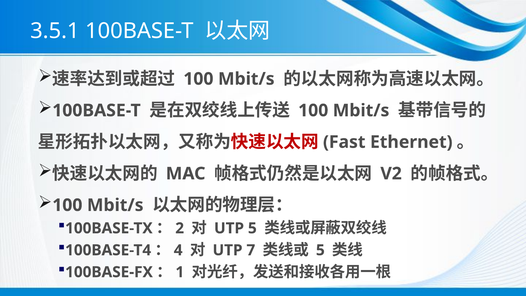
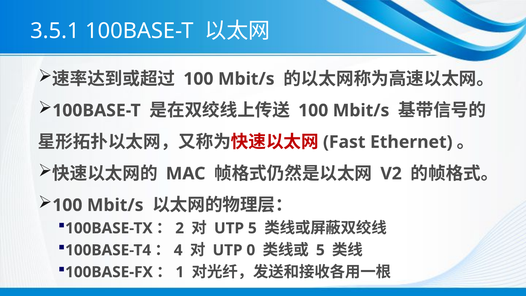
7: 7 -> 0
